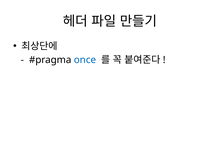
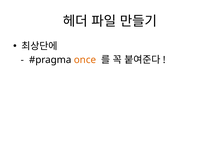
once colour: blue -> orange
